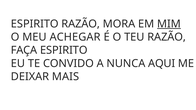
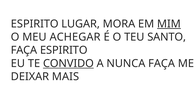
ESPIRITO RAZÃO: RAZÃO -> LUGAR
TEU RAZÃO: RAZÃO -> SANTO
CONVIDO underline: none -> present
NUNCA AQUI: AQUI -> FAÇA
